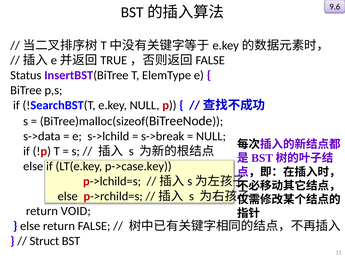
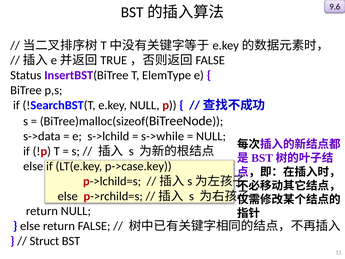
s->break: s->break -> s->while
return VOID: VOID -> NULL
